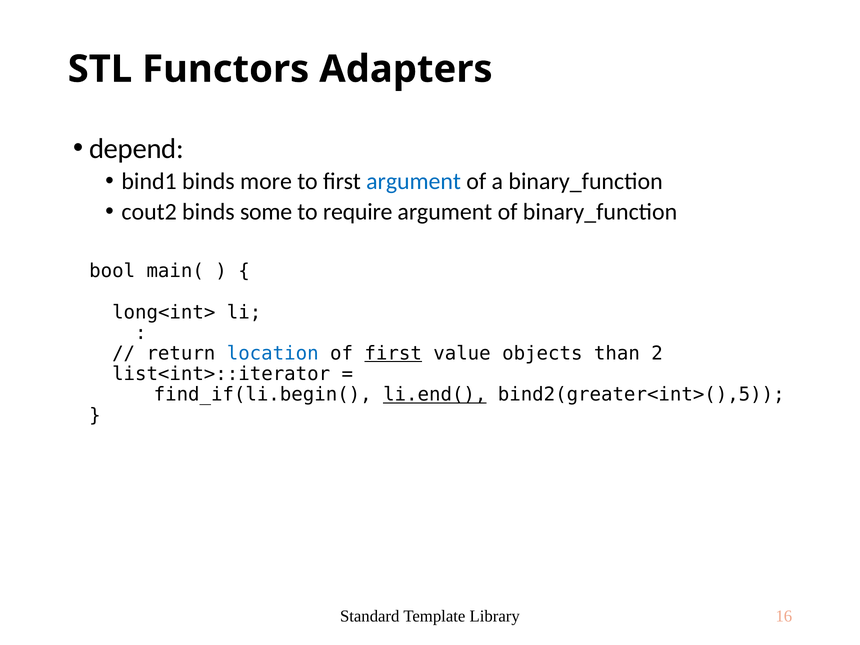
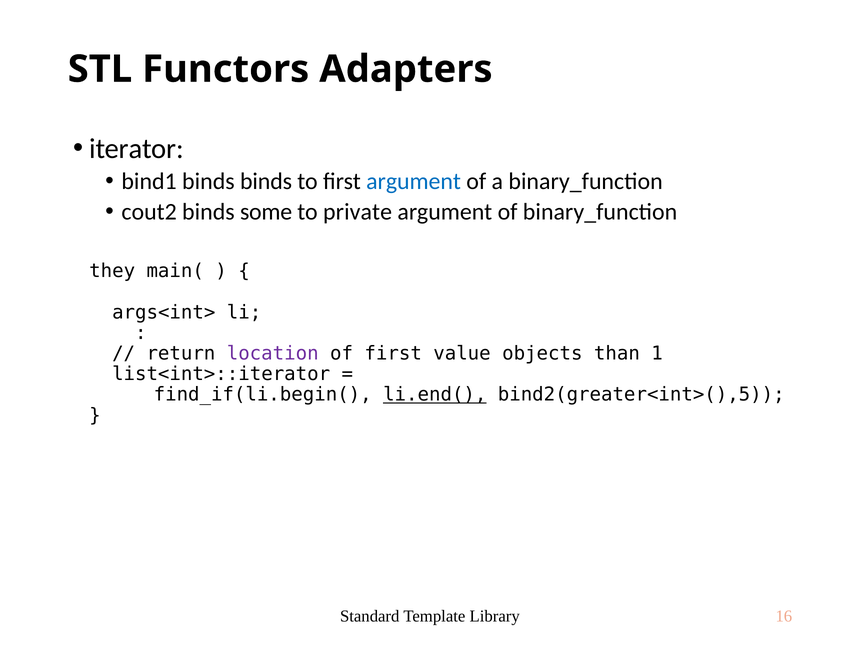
depend: depend -> iterator
binds more: more -> binds
require: require -> private
bool: bool -> they
long<int>: long<int> -> args<int>
location colour: blue -> purple
first at (393, 353) underline: present -> none
2: 2 -> 1
